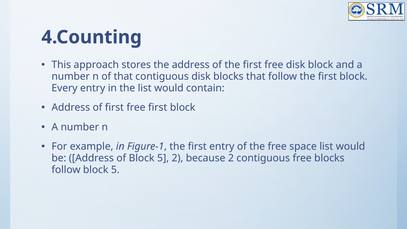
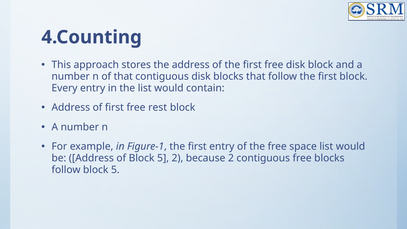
free first: first -> rest
